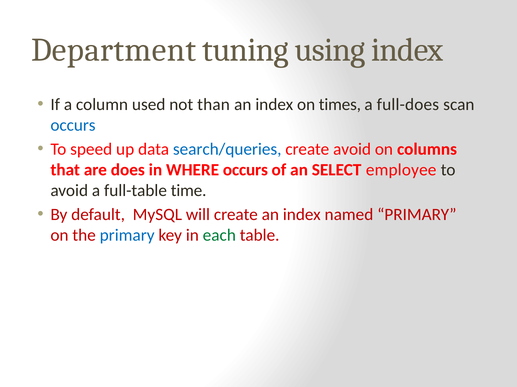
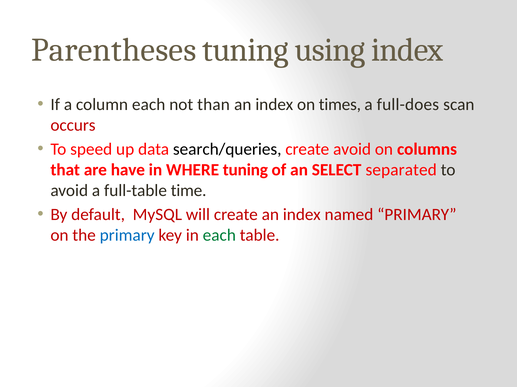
Department: Department -> Parentheses
column used: used -> each
occurs at (73, 125) colour: blue -> red
search/queries colour: blue -> black
does: does -> have
WHERE occurs: occurs -> tuning
employee: employee -> separated
